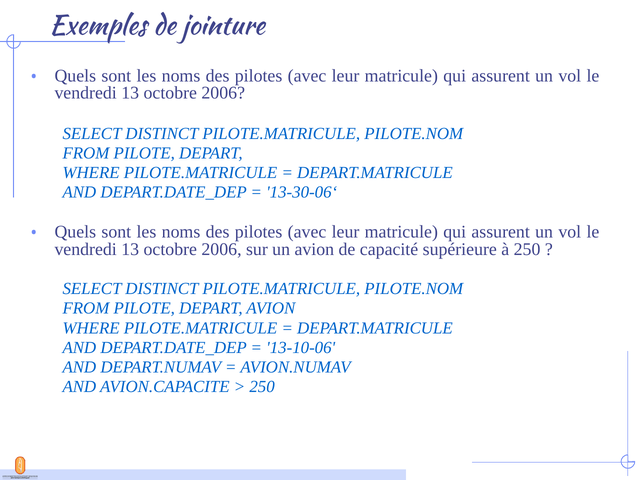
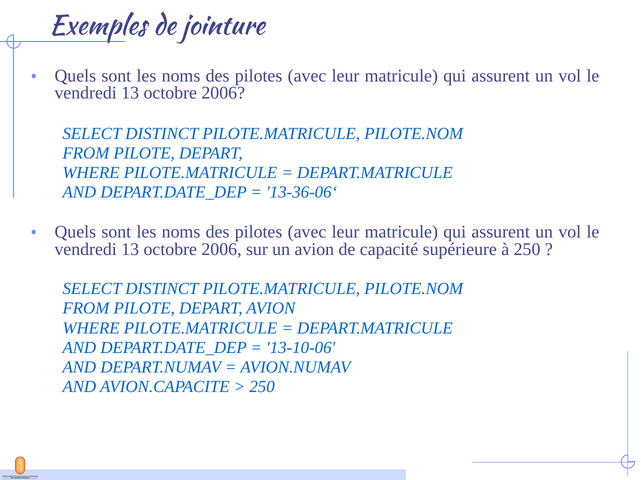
13-30-06‘: 13-30-06‘ -> 13-36-06‘
